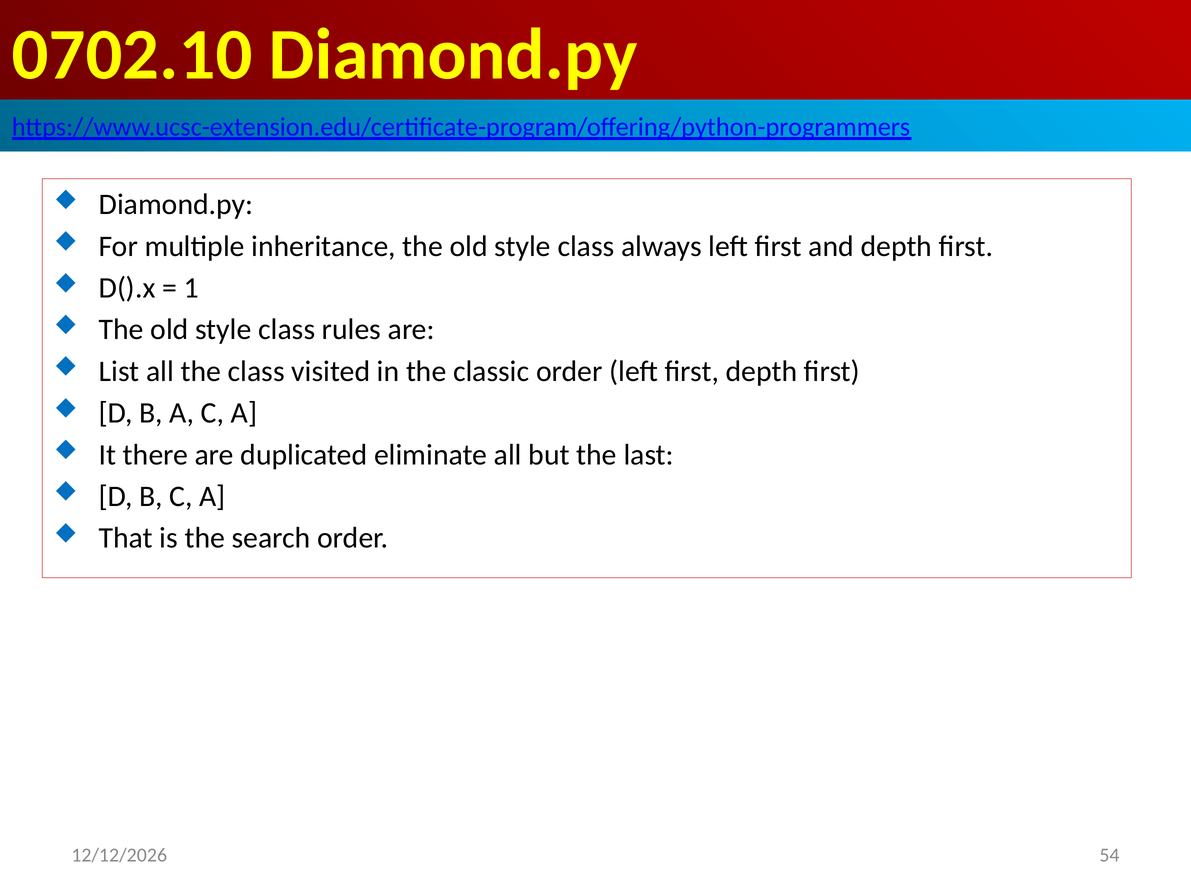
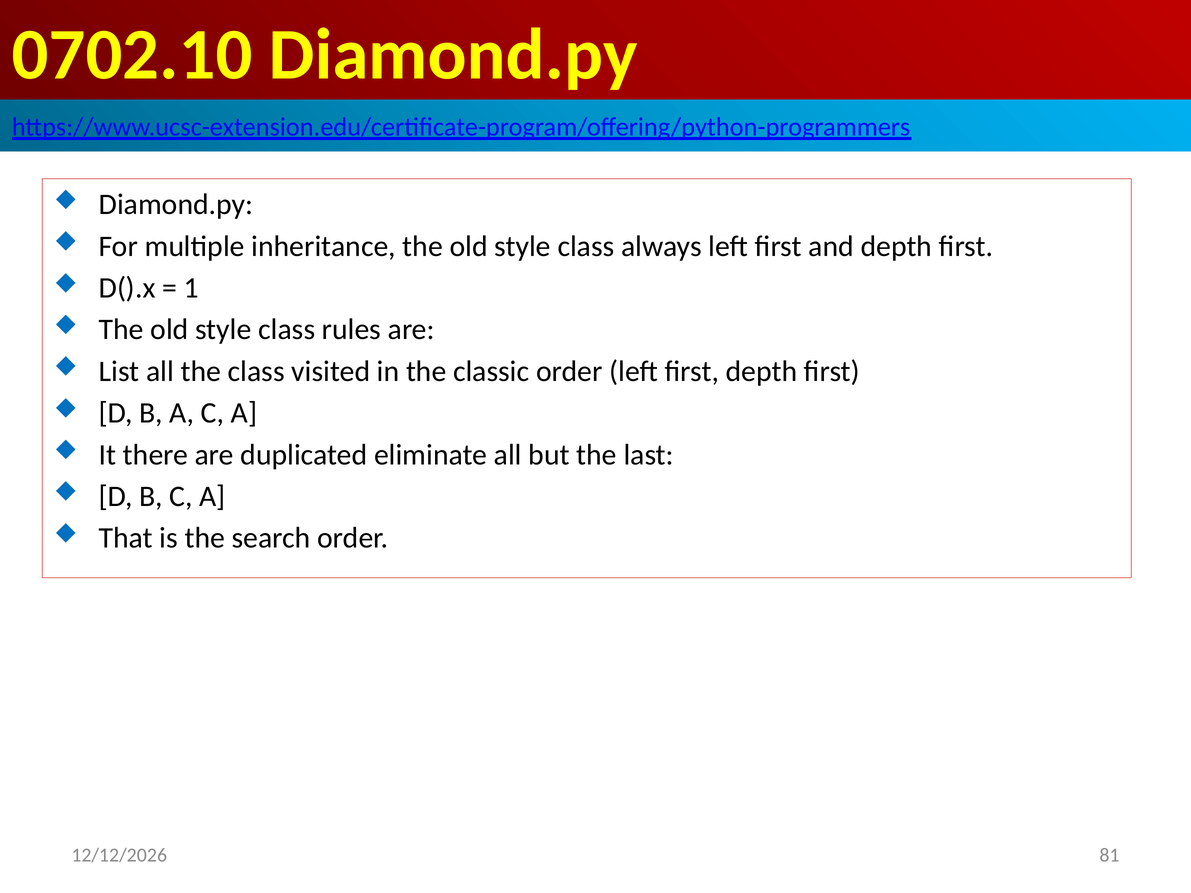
54: 54 -> 81
